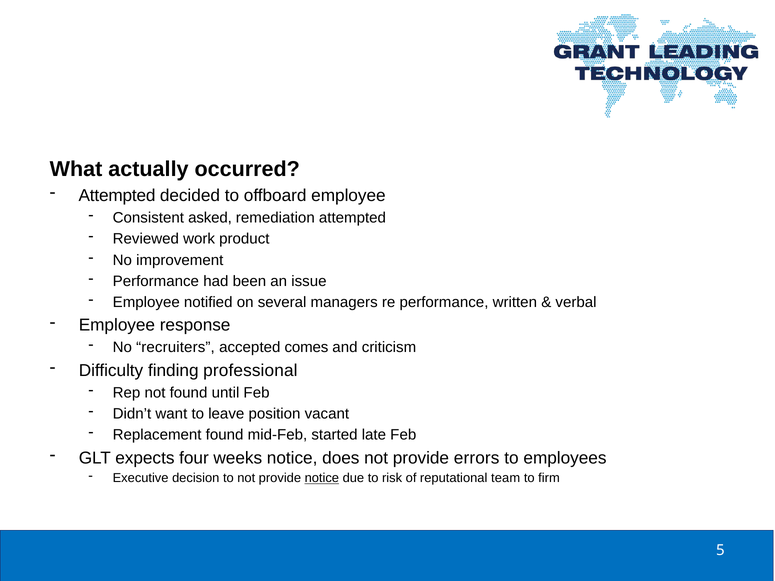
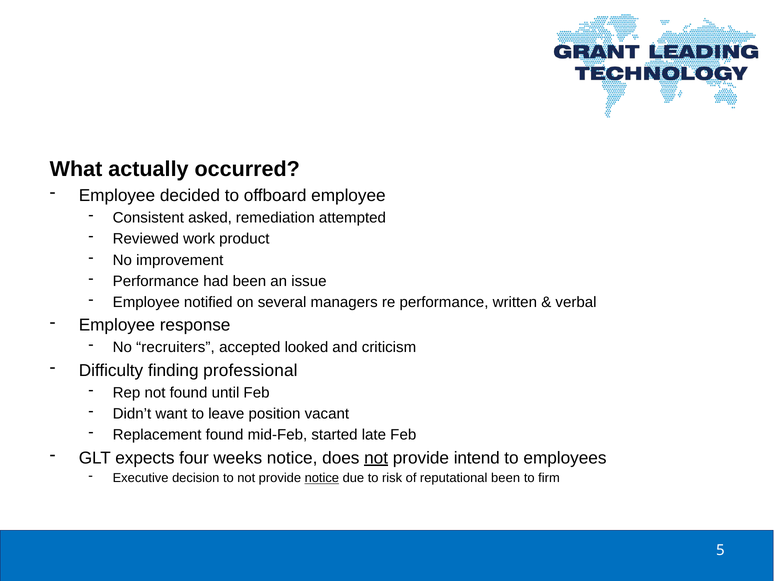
Attempted at (117, 196): Attempted -> Employee
comes: comes -> looked
not at (376, 458) underline: none -> present
errors: errors -> intend
reputational team: team -> been
